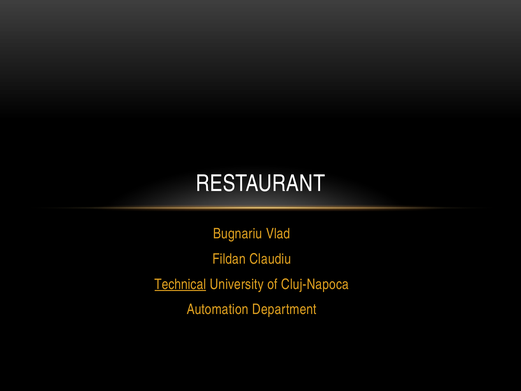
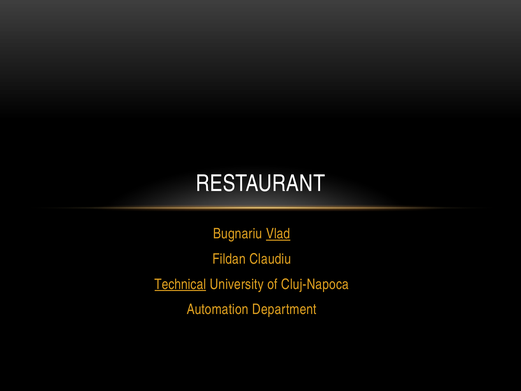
Vlad underline: none -> present
